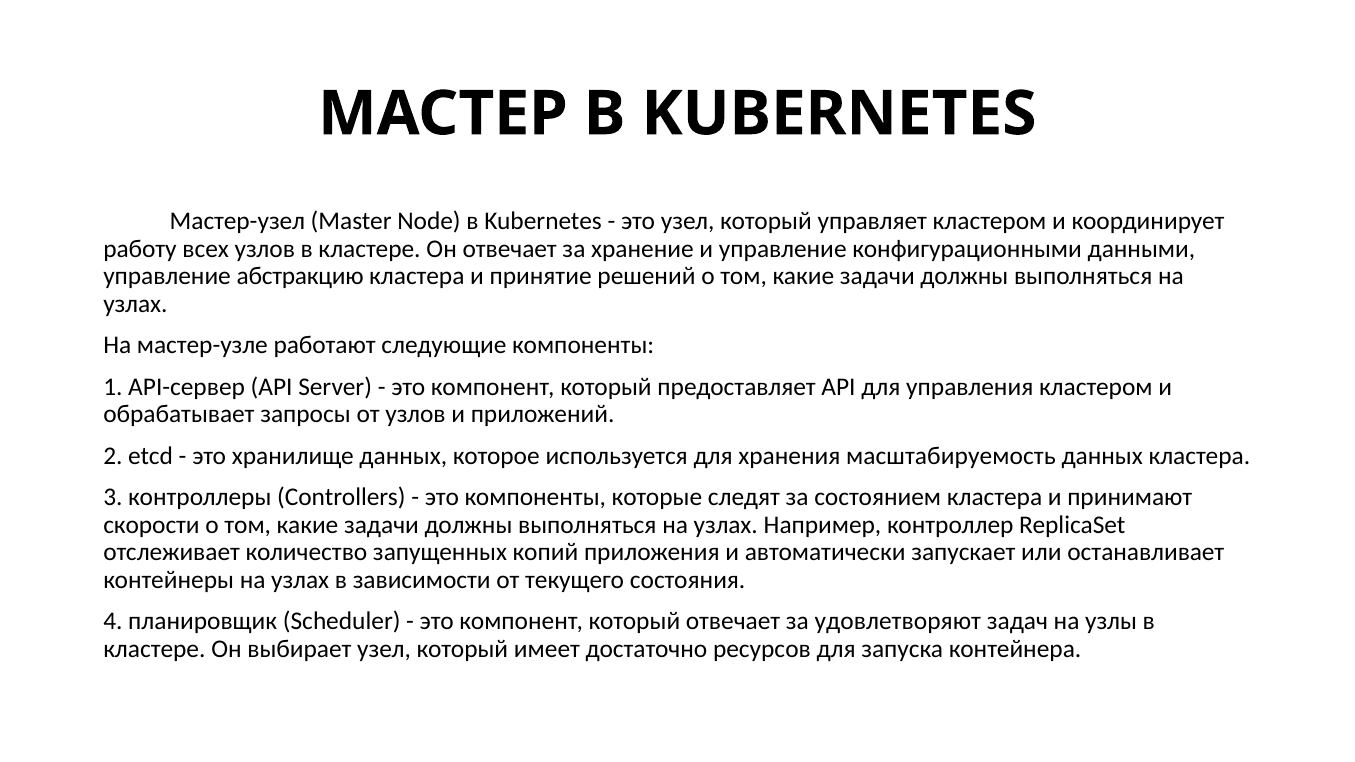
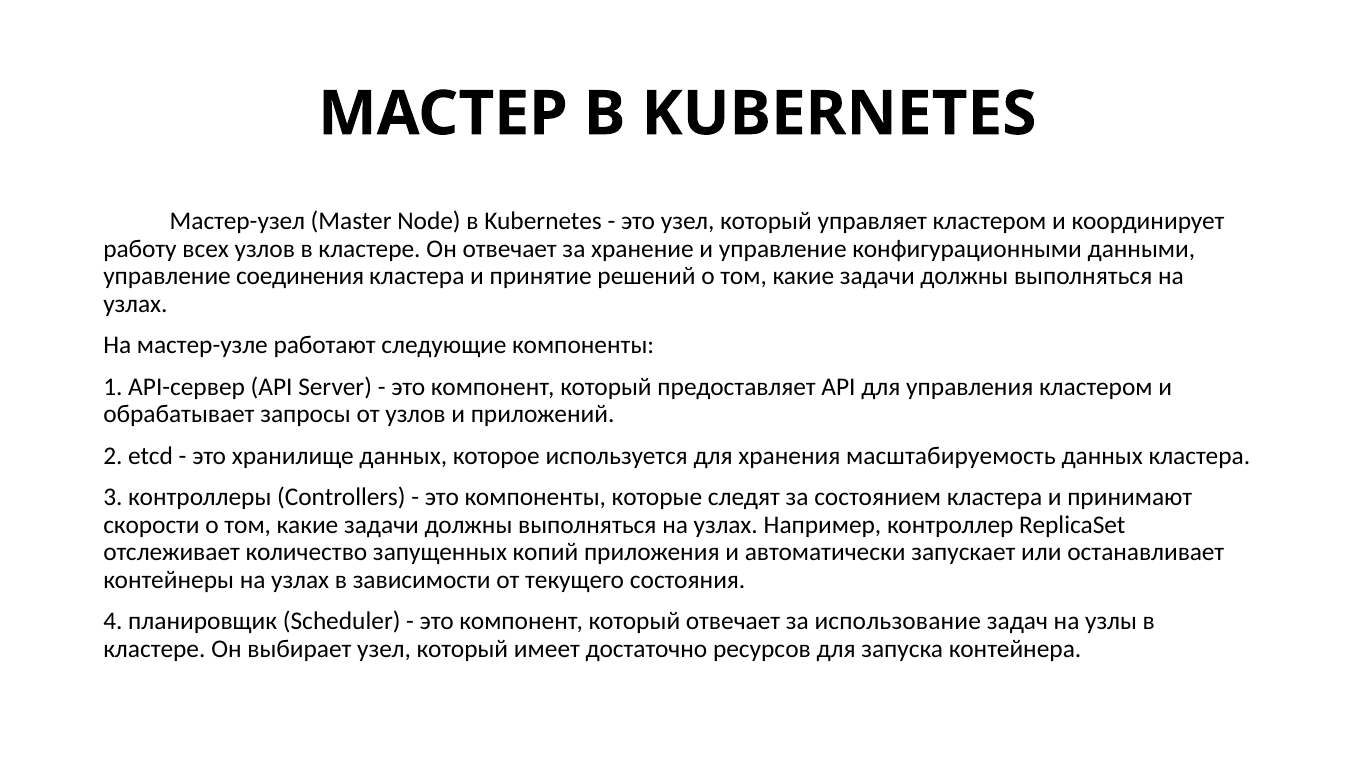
абстракцию: абстракцию -> соединения
удовлетворяют: удовлетворяют -> использование
